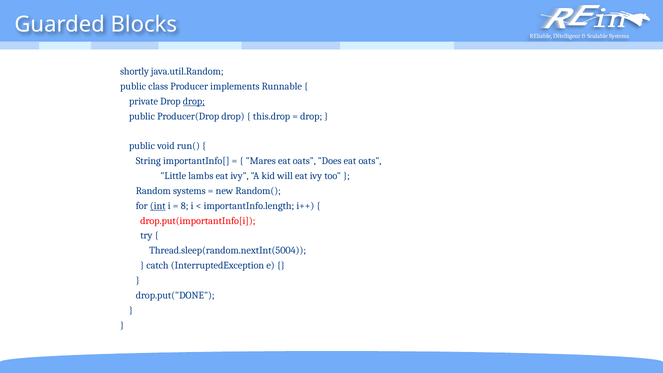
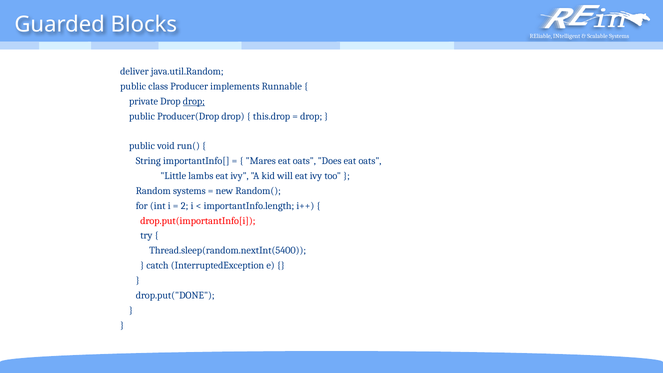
shortly: shortly -> deliver
int underline: present -> none
8: 8 -> 2
Thread.sleep(random.nextInt(5004: Thread.sleep(random.nextInt(5004 -> Thread.sleep(random.nextInt(5400
